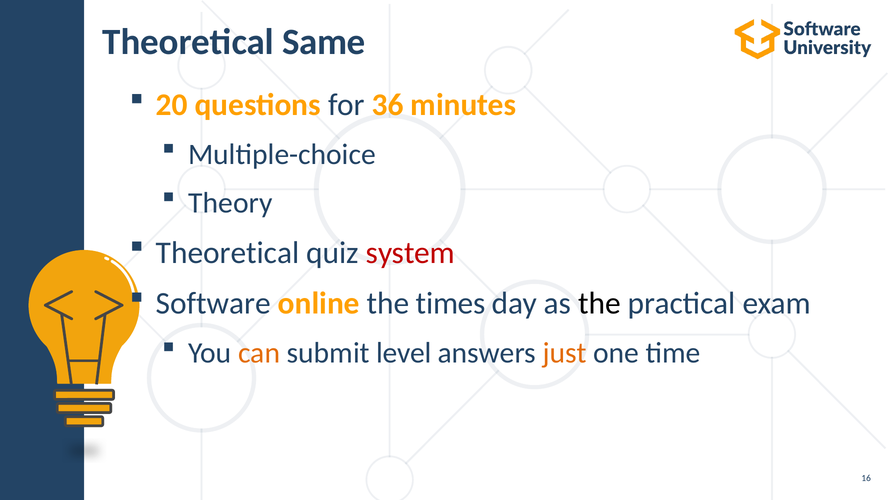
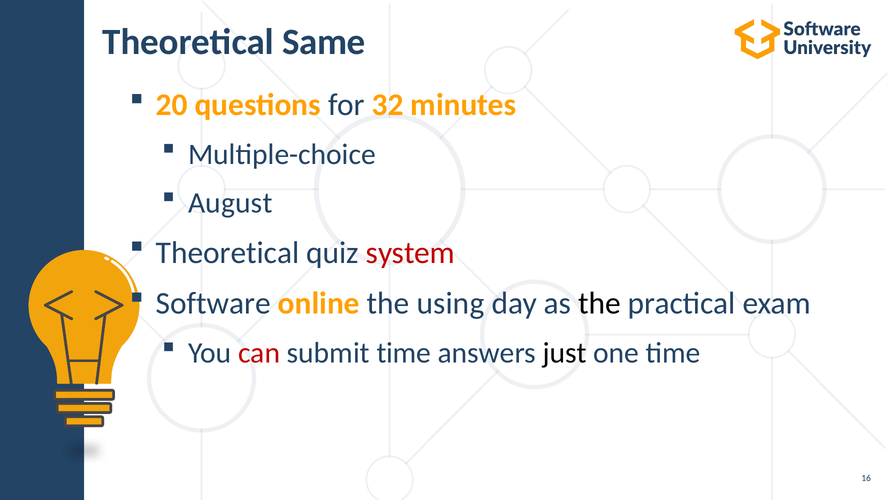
36: 36 -> 32
Theory: Theory -> August
times: times -> using
can colour: orange -> red
submit level: level -> time
just colour: orange -> black
